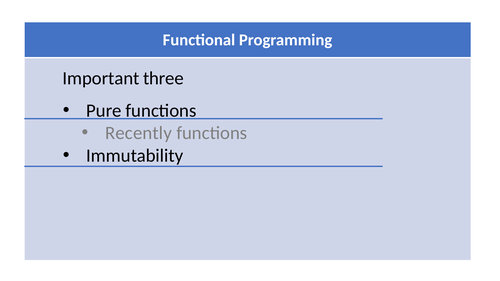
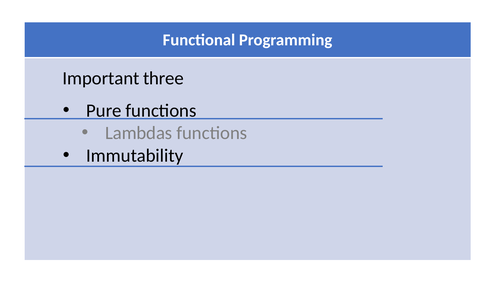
Recently: Recently -> Lambdas
